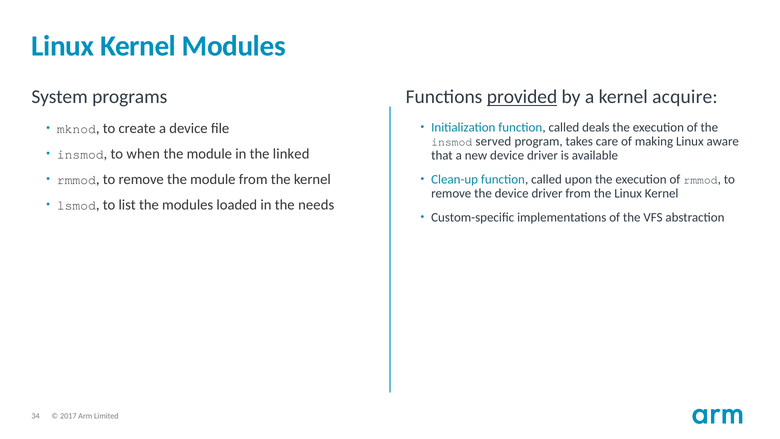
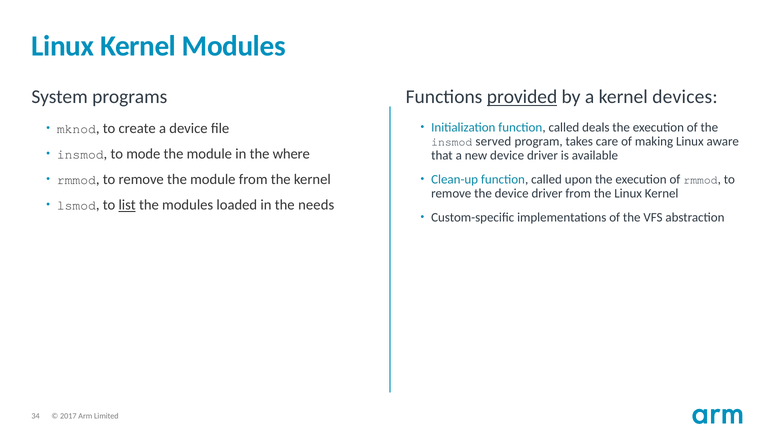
acquire: acquire -> devices
when: when -> mode
linked: linked -> where
list underline: none -> present
